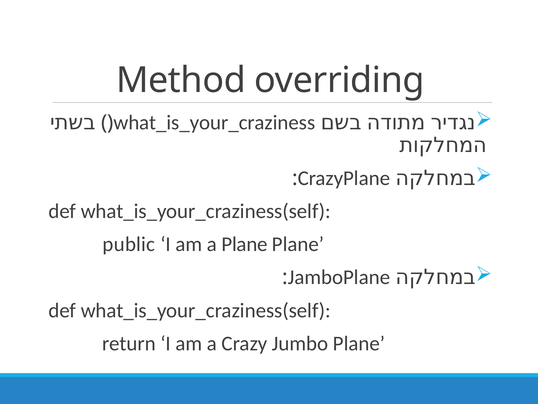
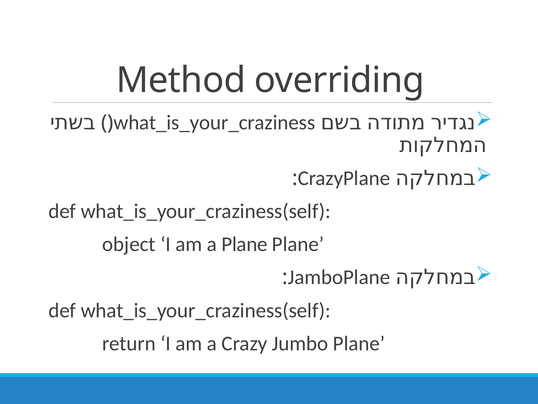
public: public -> object
